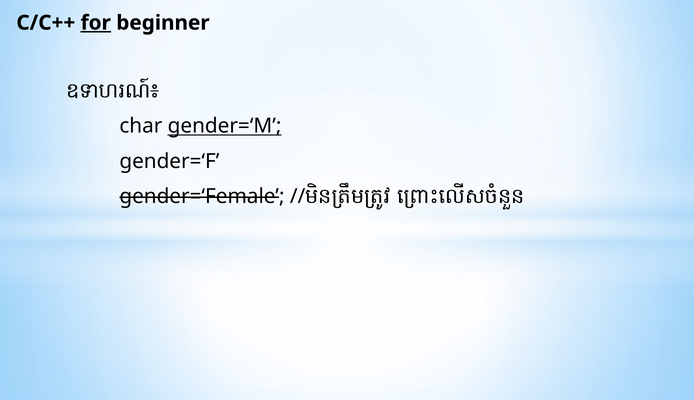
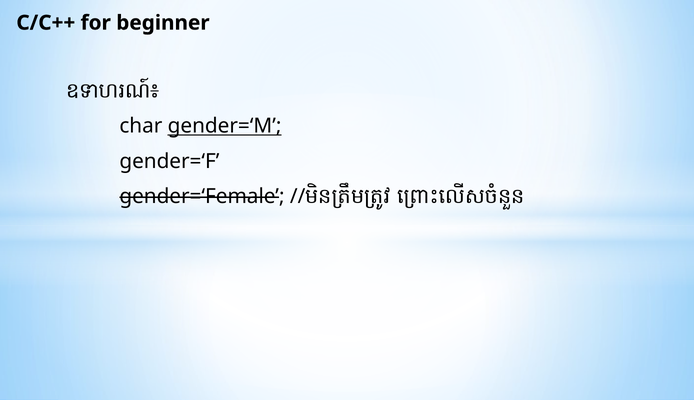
for underline: present -> none
